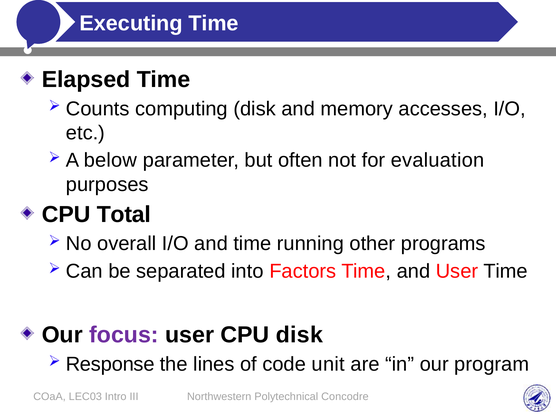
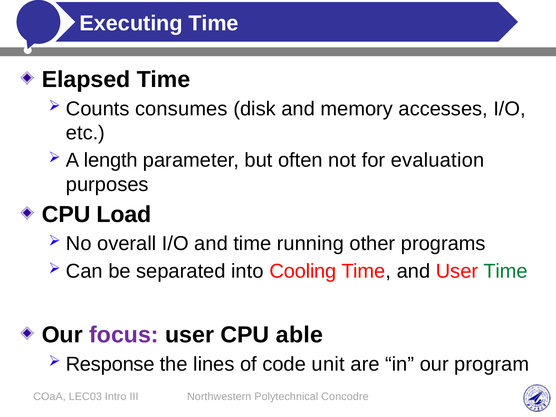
computing: computing -> consumes
below: below -> length
Total: Total -> Load
Factors: Factors -> Cooling
Time at (505, 271) colour: black -> green
CPU disk: disk -> able
